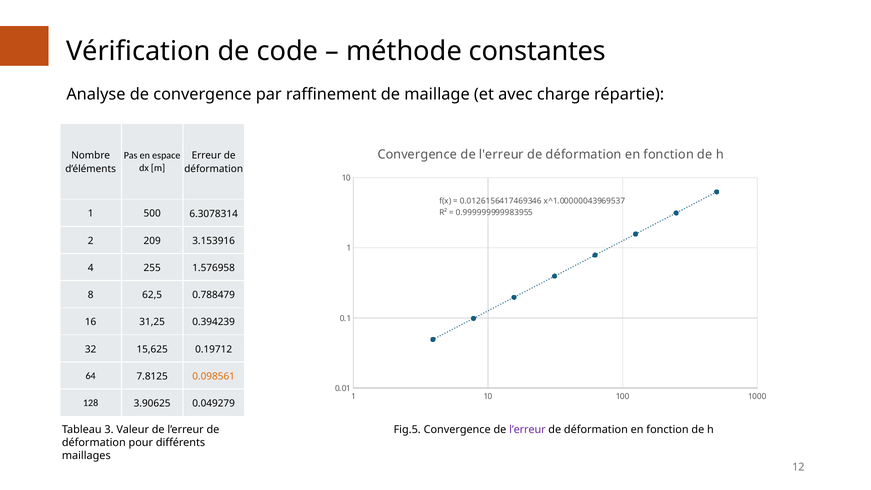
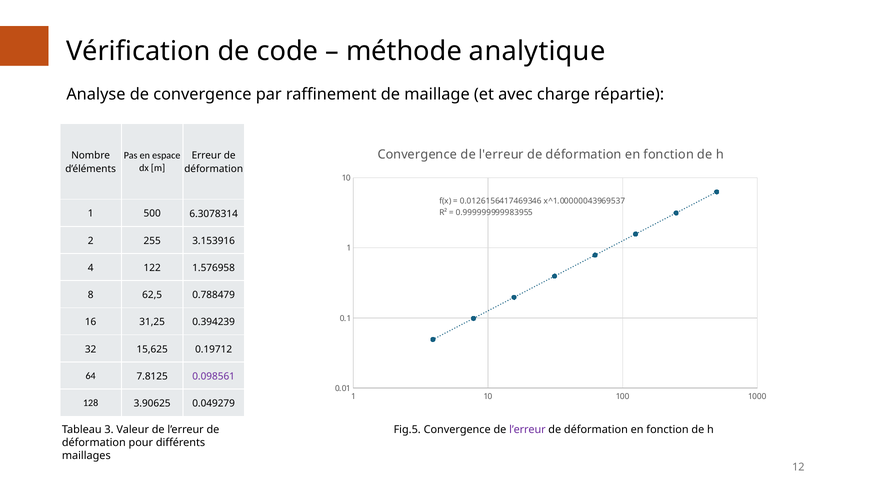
constantes: constantes -> analytique
209: 209 -> 255
255: 255 -> 122
0.098561 colour: orange -> purple
